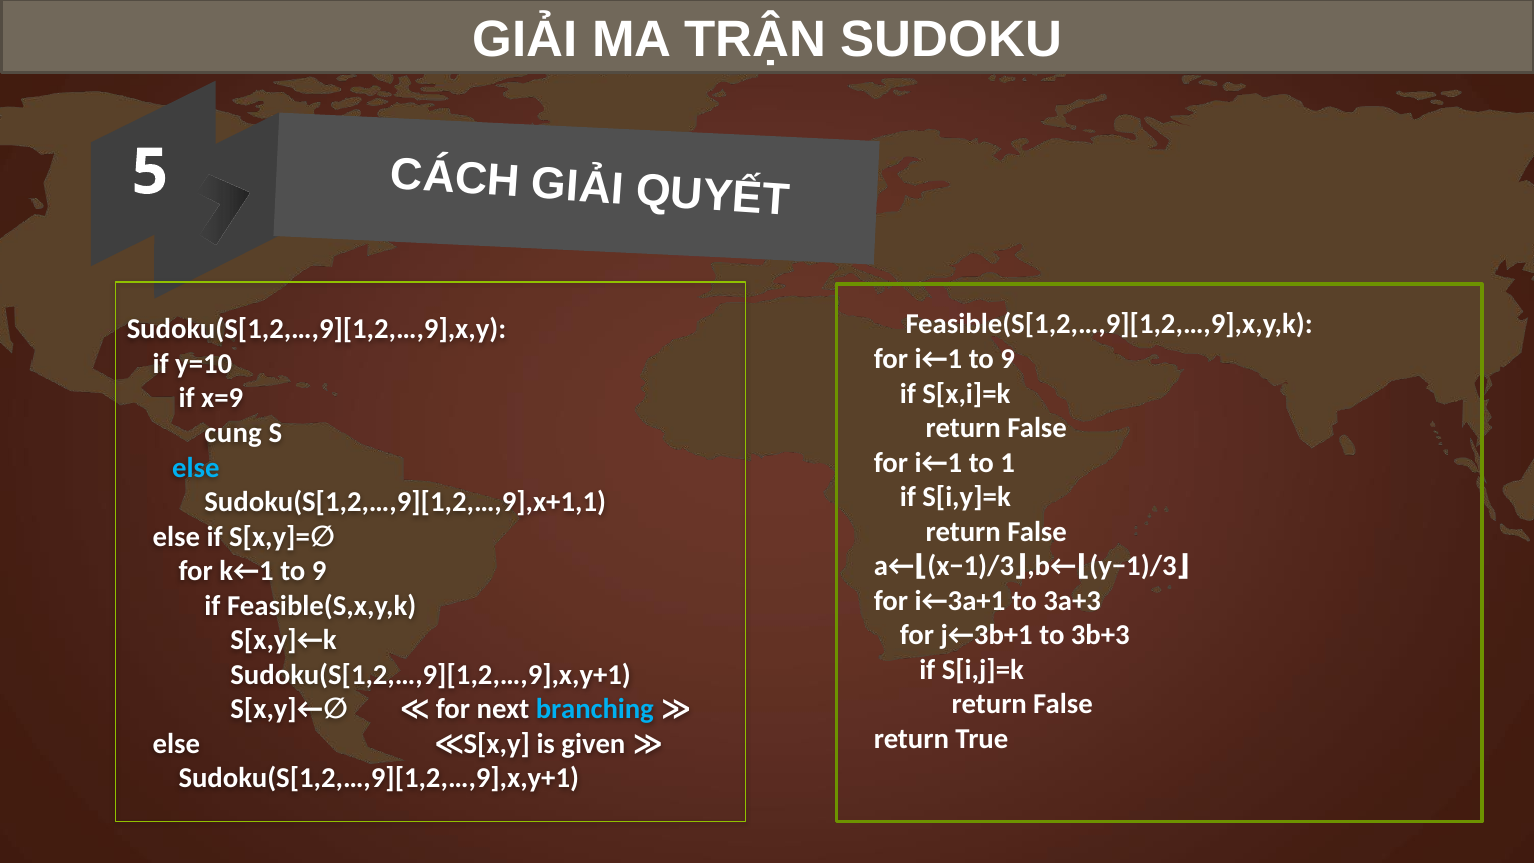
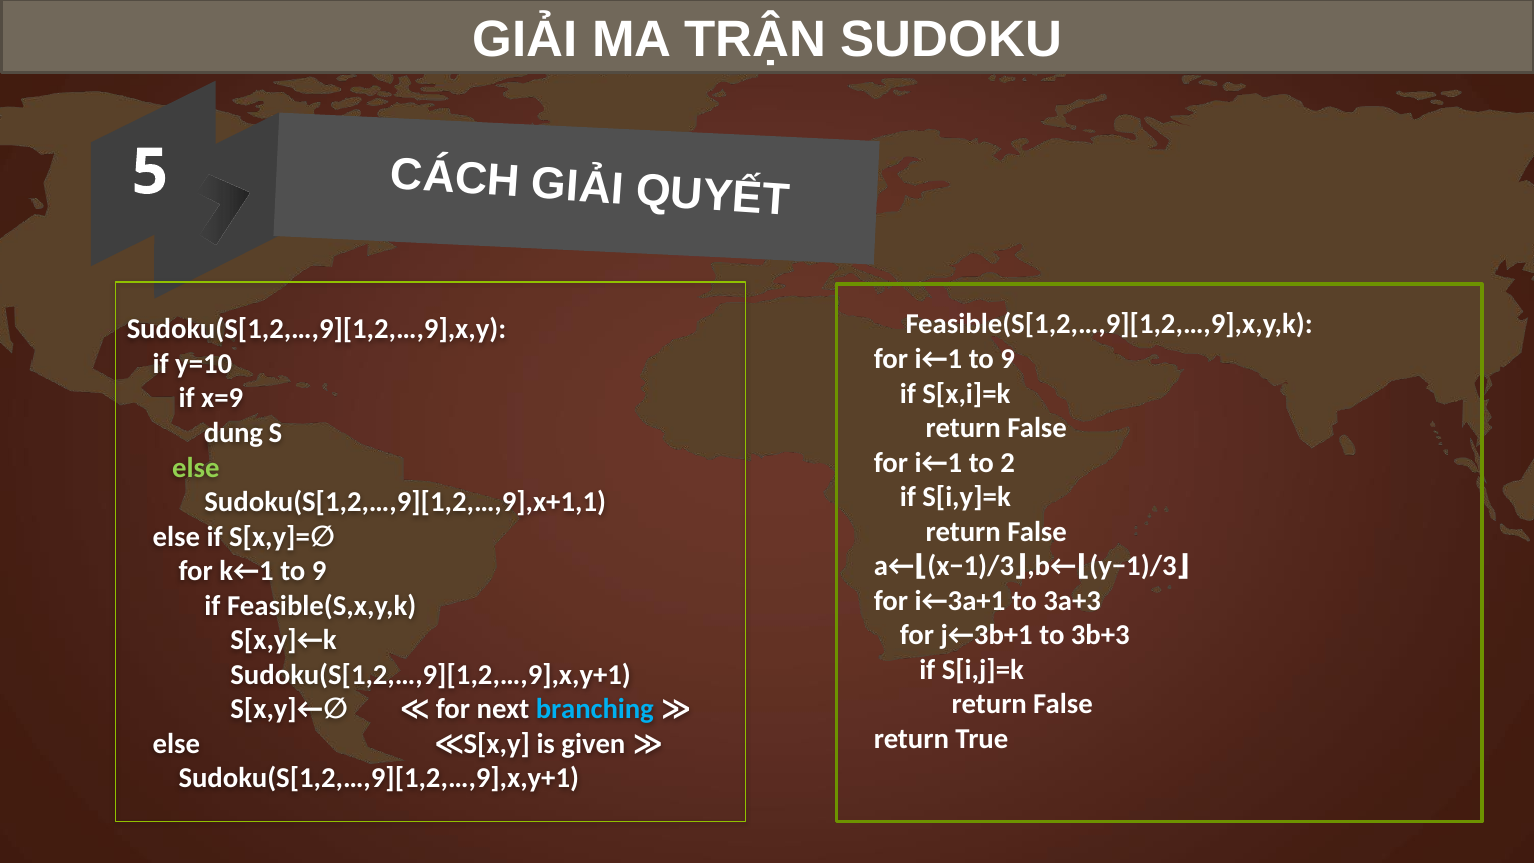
cung: cung -> dung
1: 1 -> 2
else at (196, 467) colour: light blue -> light green
